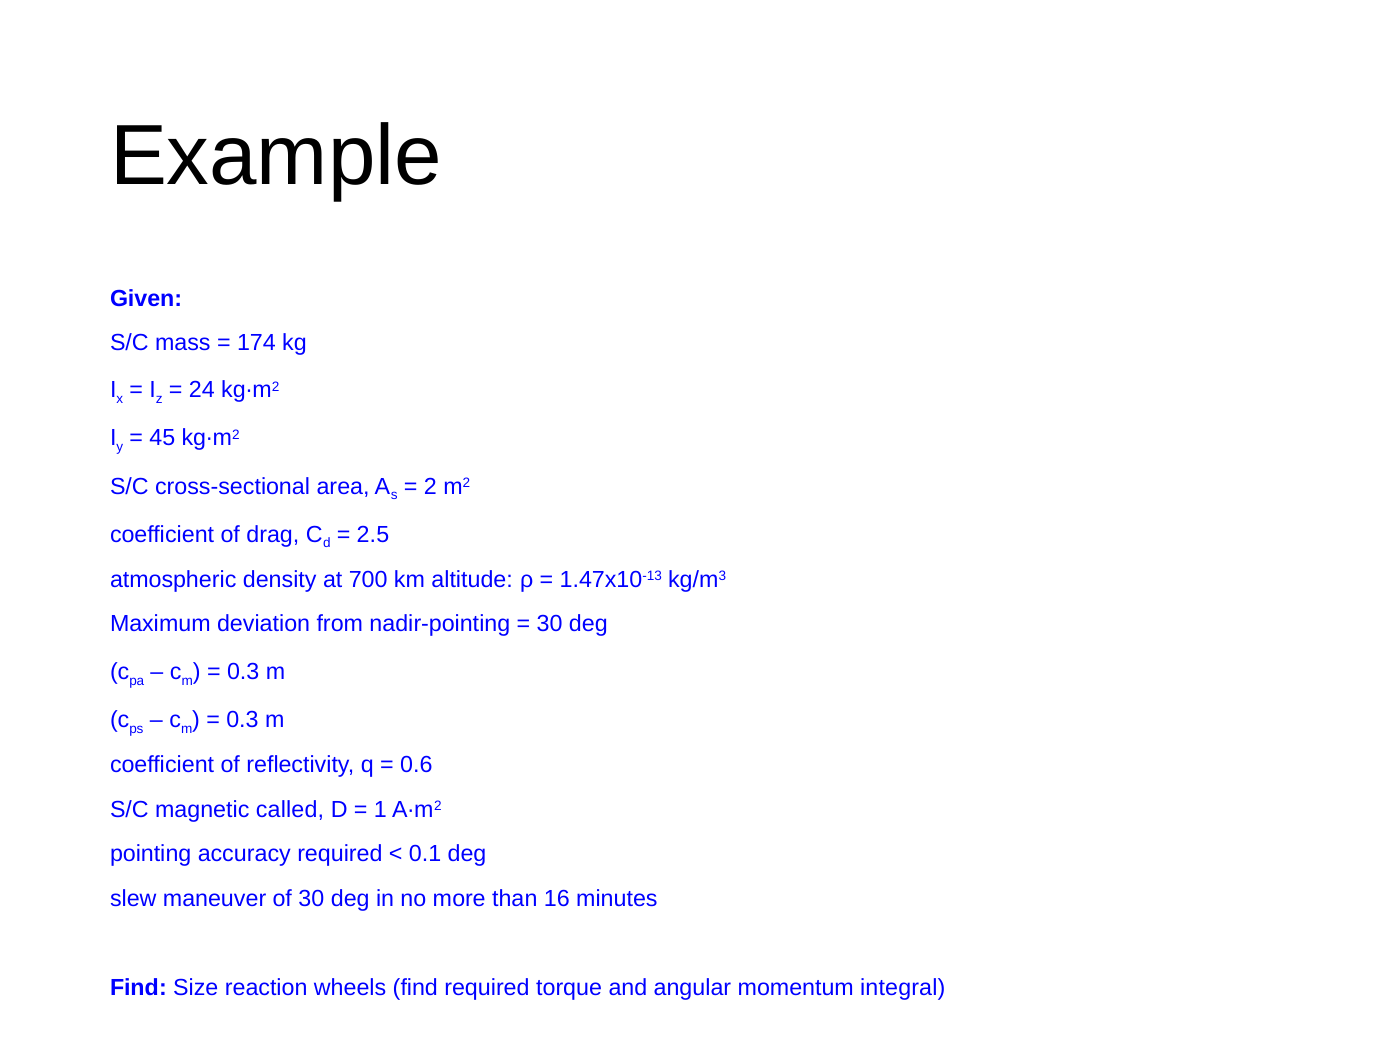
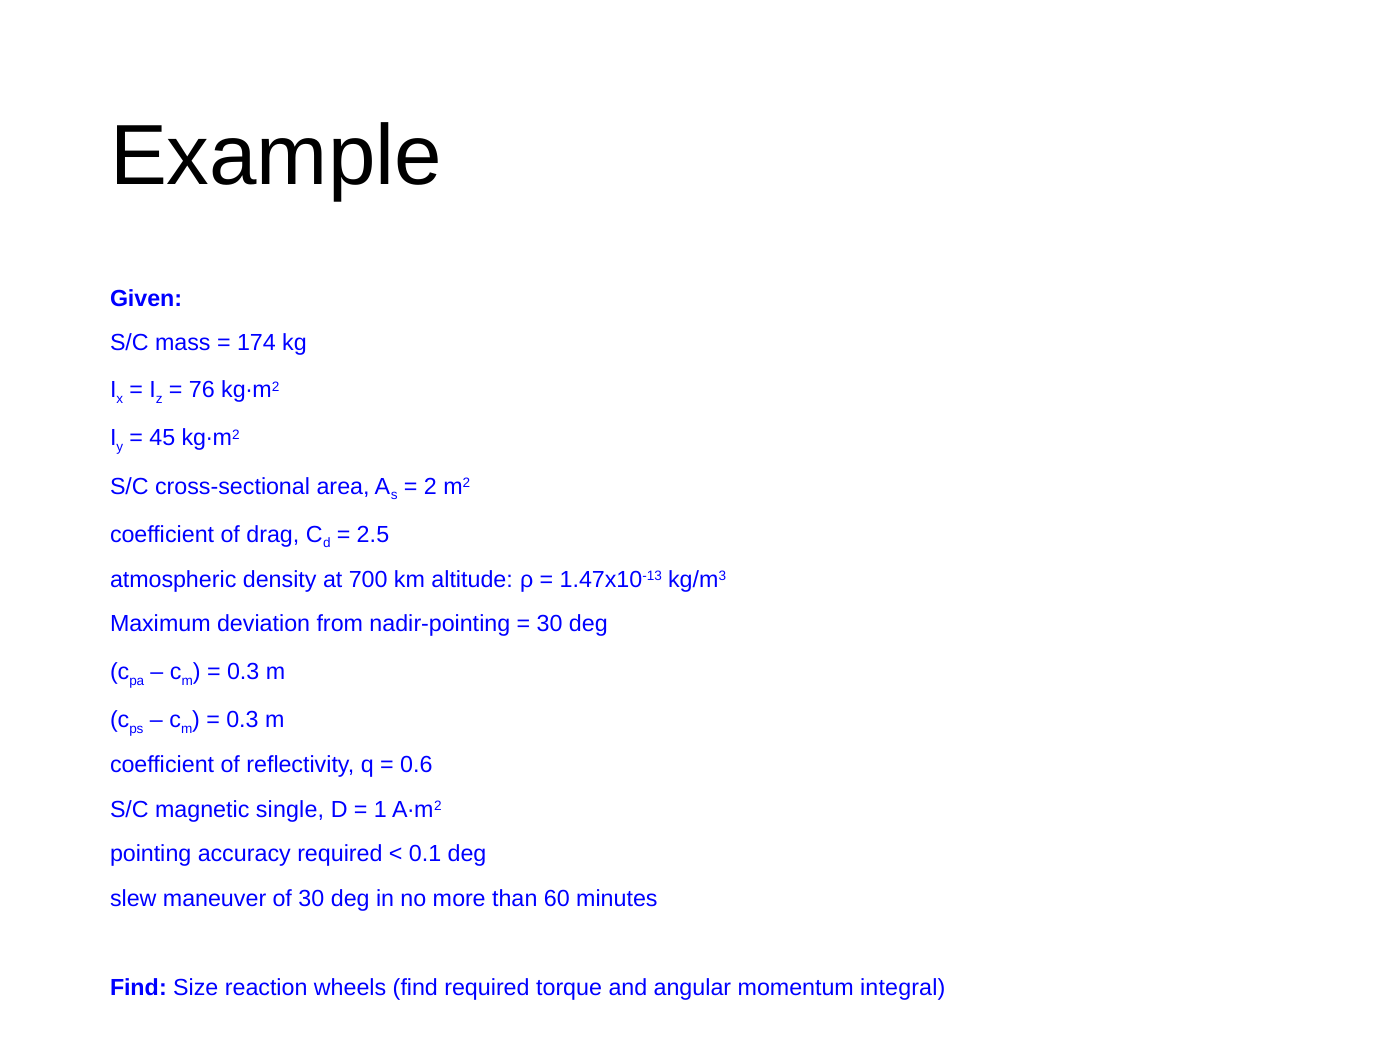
24: 24 -> 76
called: called -> single
16: 16 -> 60
